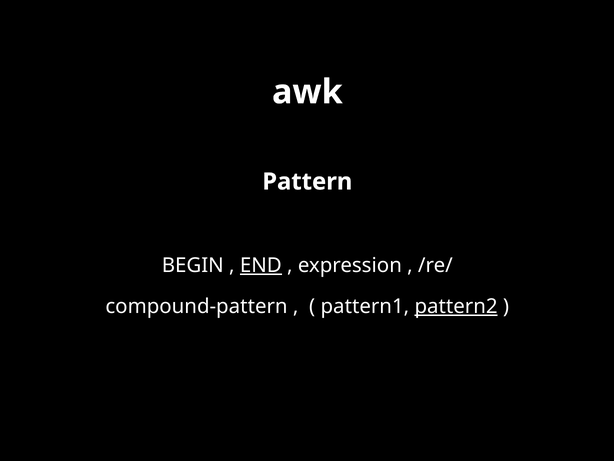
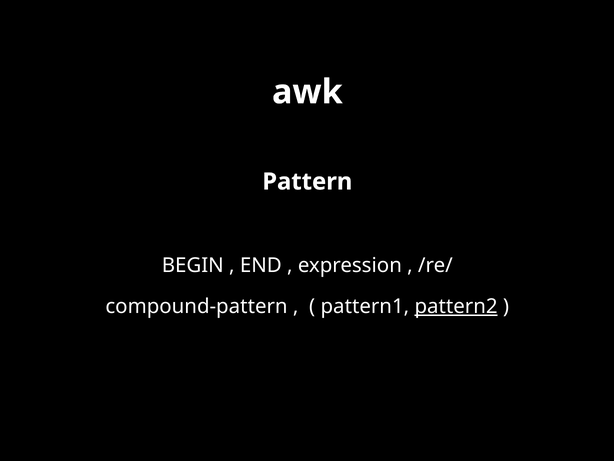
END underline: present -> none
